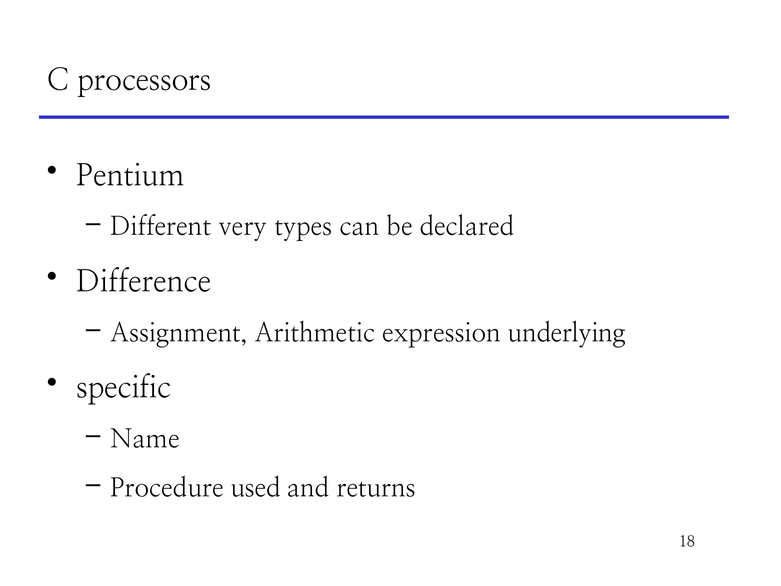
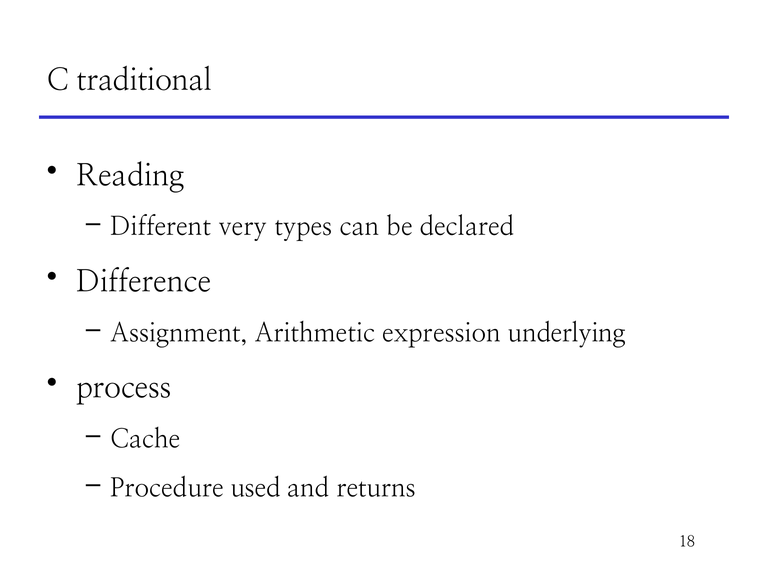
processors: processors -> traditional
Pentium: Pentium -> Reading
specific: specific -> process
Name: Name -> Cache
